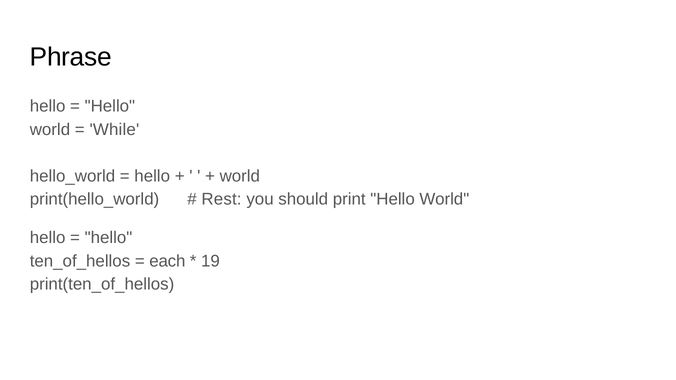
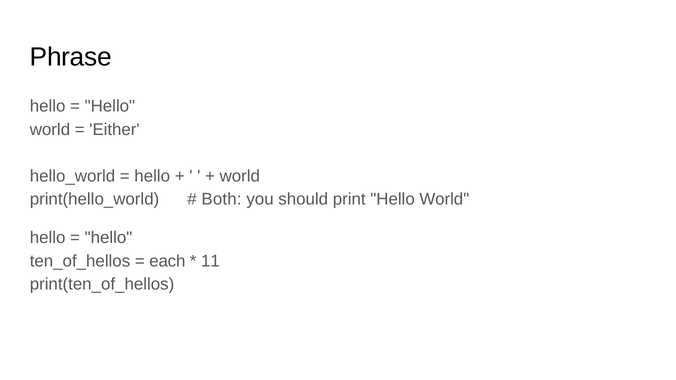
While: While -> Either
Rest: Rest -> Both
19: 19 -> 11
